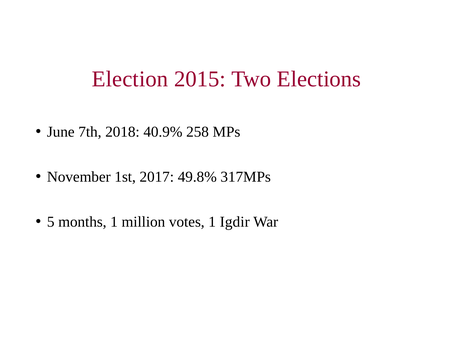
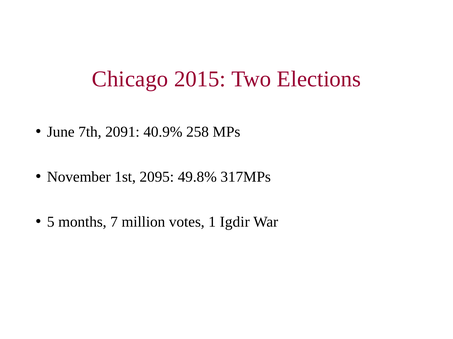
Election: Election -> Chicago
2018: 2018 -> 2091
2017: 2017 -> 2095
months 1: 1 -> 7
